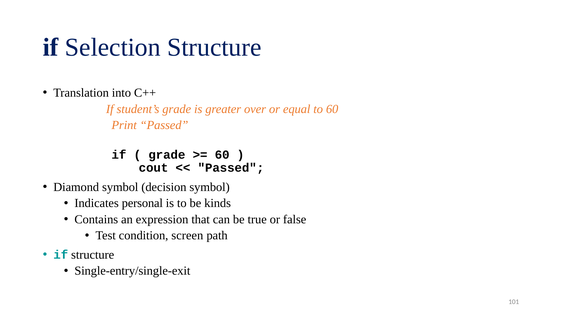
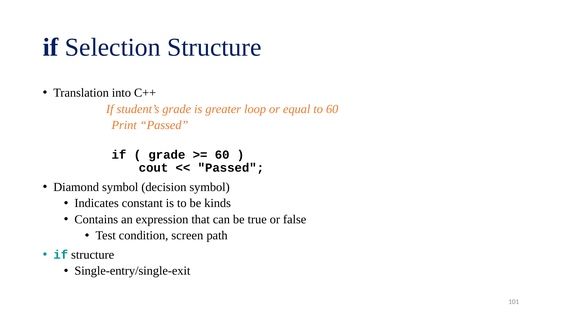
over: over -> loop
personal: personal -> constant
